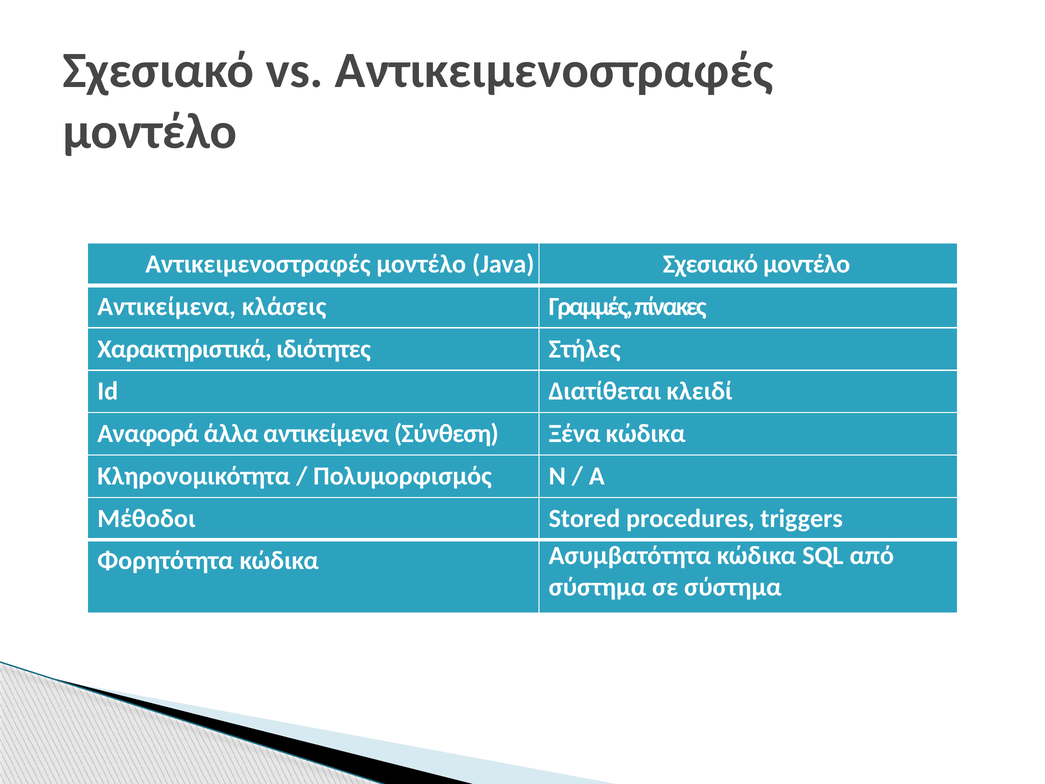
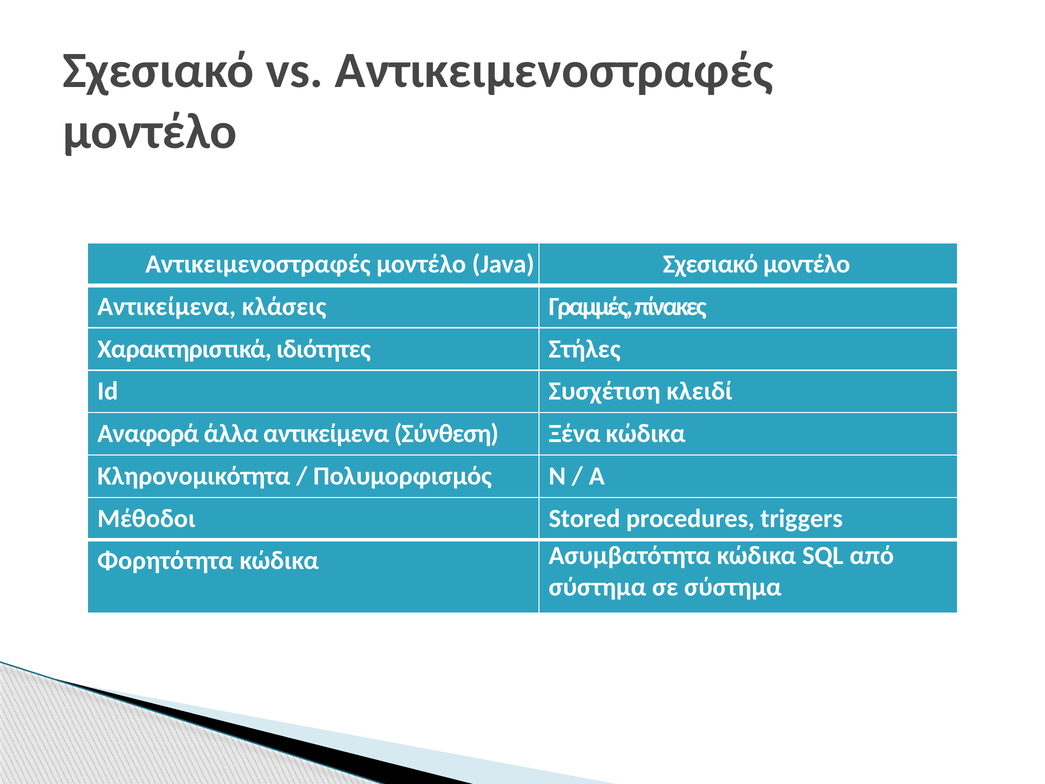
Διατίθεται: Διατίθεται -> Συσχέτιση
